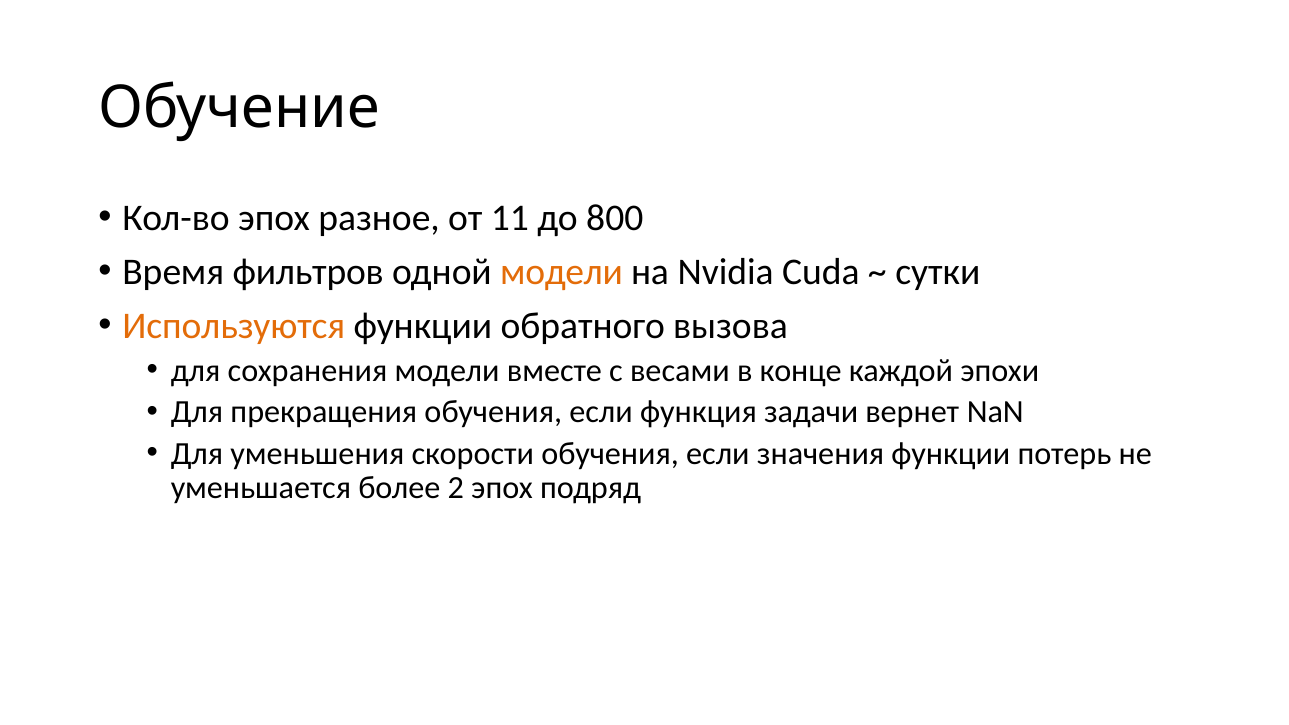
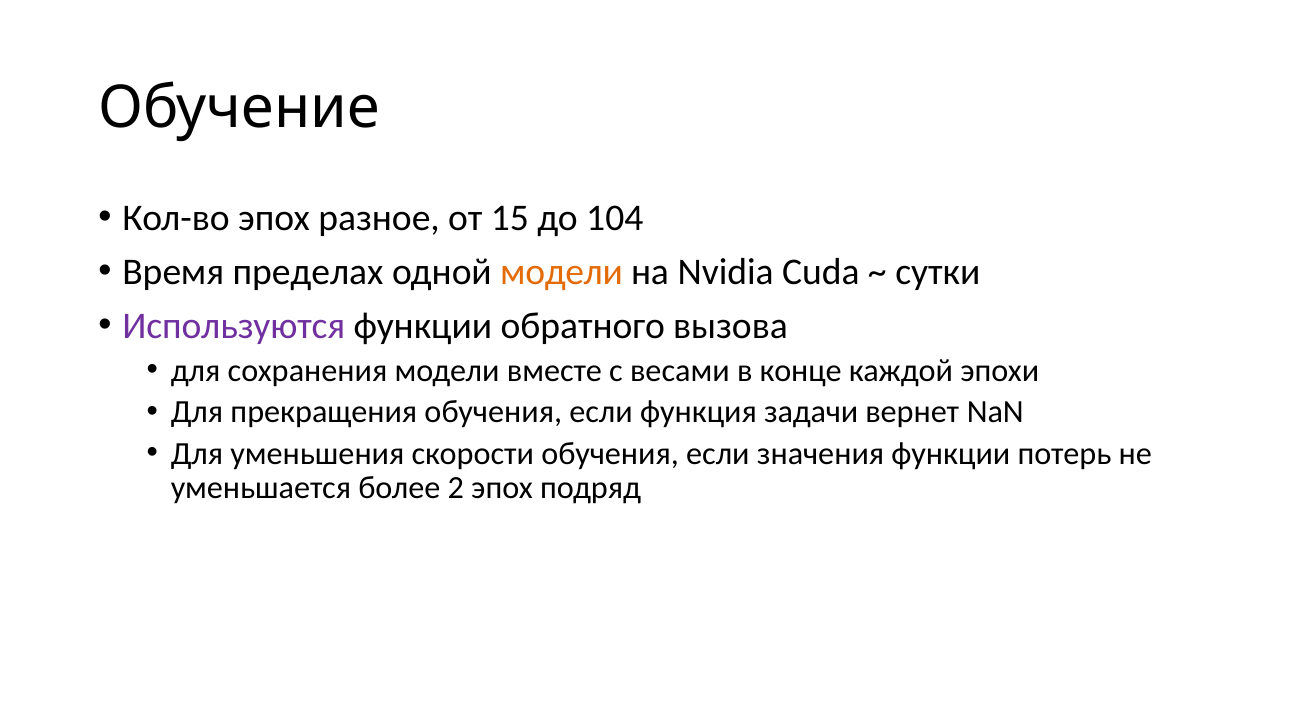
11: 11 -> 15
800: 800 -> 104
фильтров: фильтров -> пределах
Используются colour: orange -> purple
